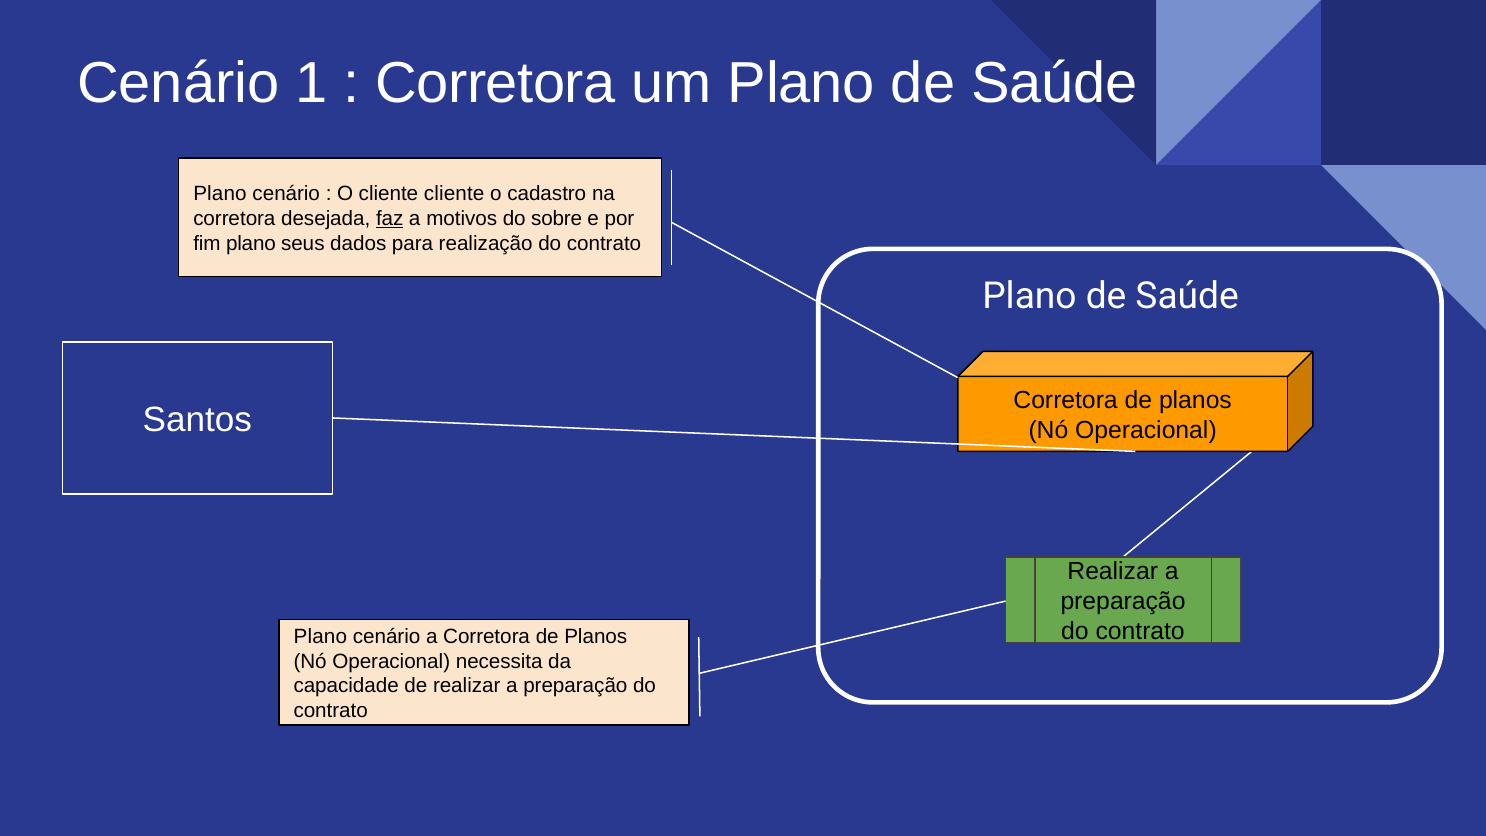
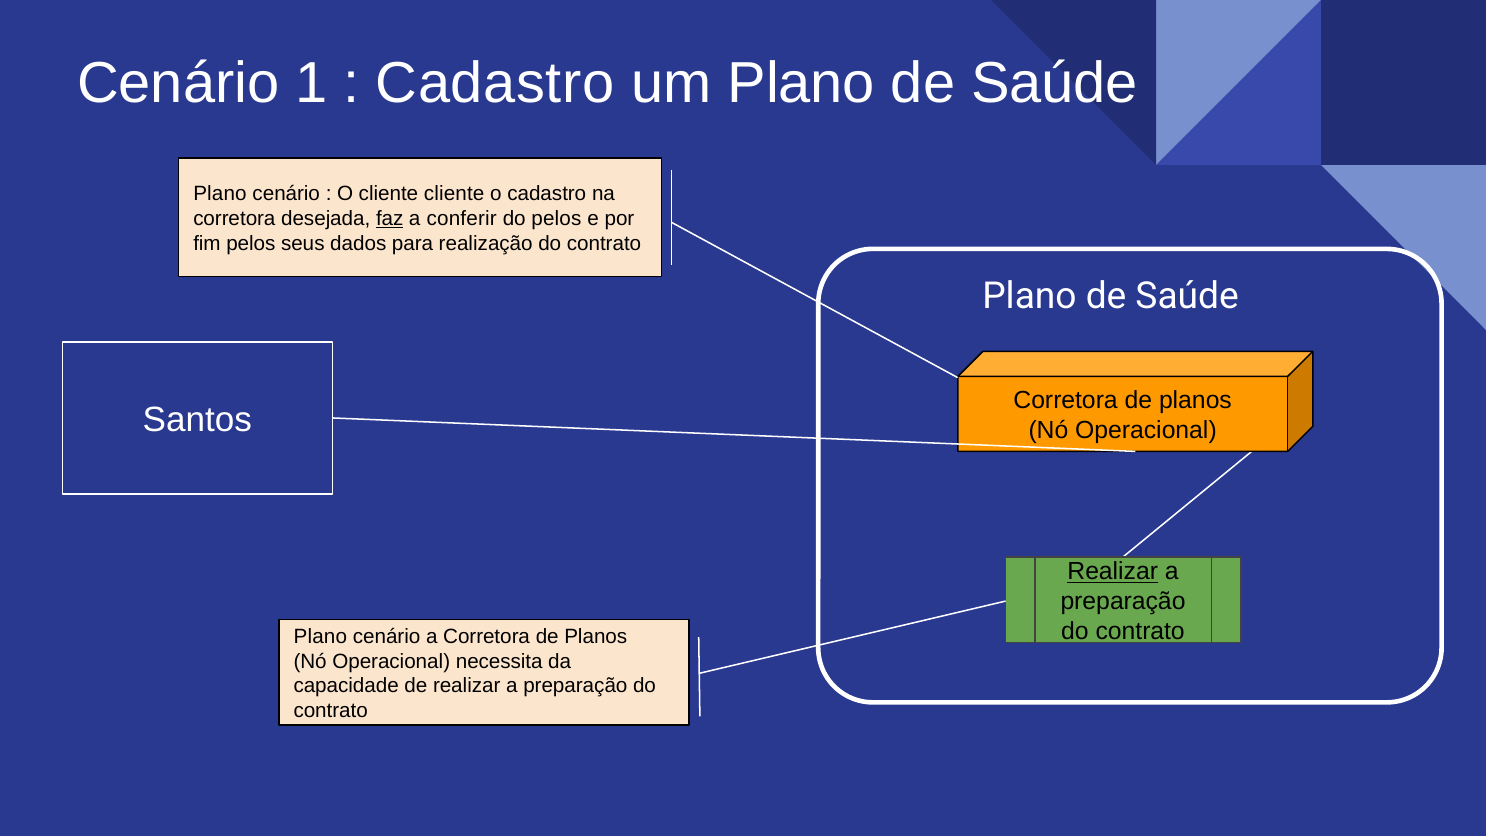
Corretora at (496, 84): Corretora -> Cadastro
motivos: motivos -> conferir
do sobre: sobre -> pelos
fim plano: plano -> pelos
Realizar at (1113, 572) underline: none -> present
